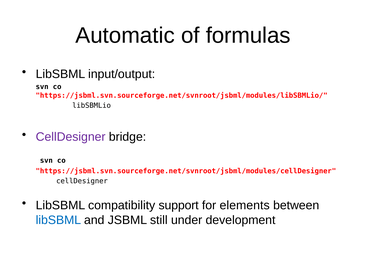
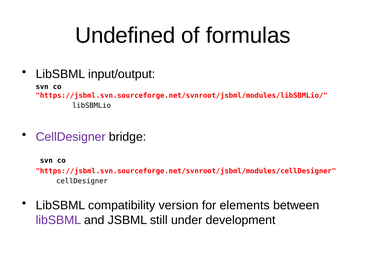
Automatic: Automatic -> Undefined
support: support -> version
libSBML at (58, 220) colour: blue -> purple
